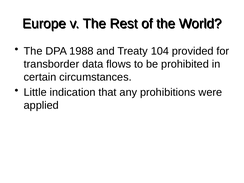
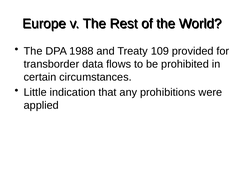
104: 104 -> 109
